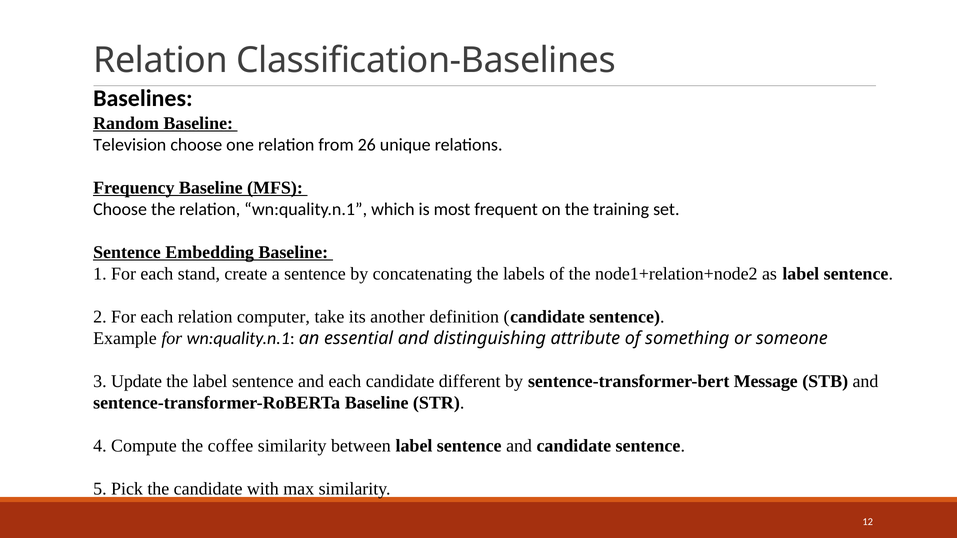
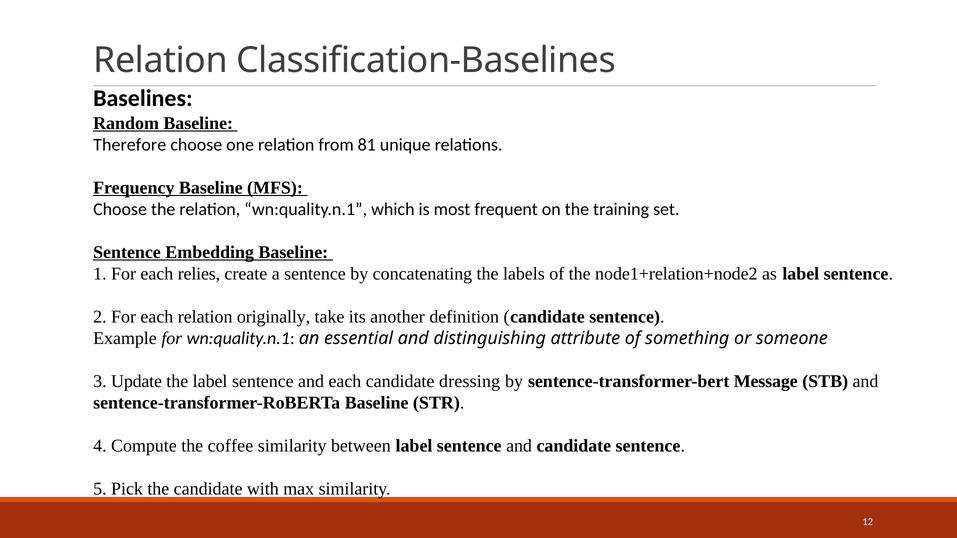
Television: Television -> Therefore
26: 26 -> 81
stand: stand -> relies
computer: computer -> originally
different: different -> dressing
